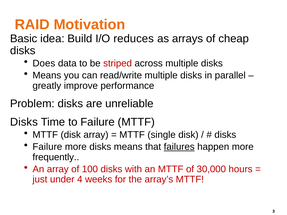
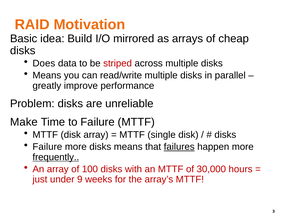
reduces: reduces -> mirrored
Disks at (24, 122): Disks -> Make
frequently underline: none -> present
4: 4 -> 9
